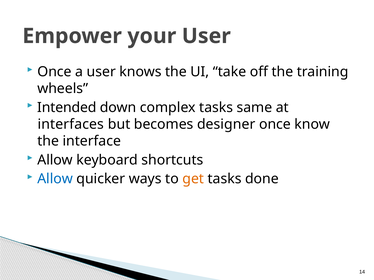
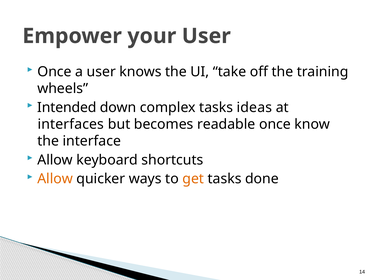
same: same -> ideas
designer: designer -> readable
Allow at (55, 179) colour: blue -> orange
